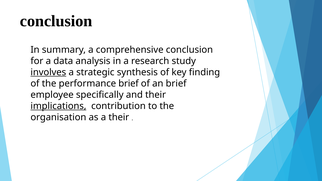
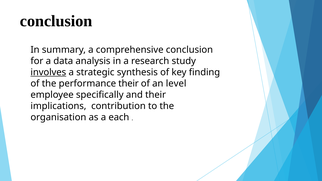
performance brief: brief -> their
an brief: brief -> level
implications underline: present -> none
a their: their -> each
